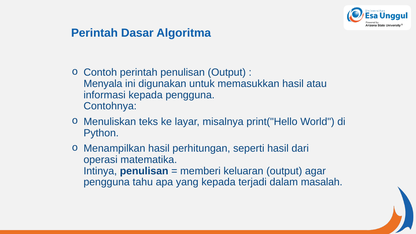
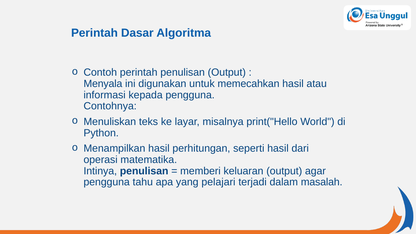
memasukkan: memasukkan -> memecahkan
yang kepada: kepada -> pelajari
